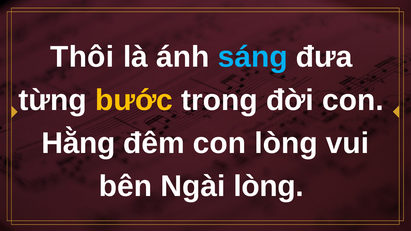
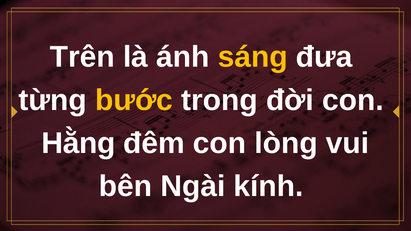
Thôi: Thôi -> Trên
sáng colour: light blue -> yellow
Ngài lòng: lòng -> kính
